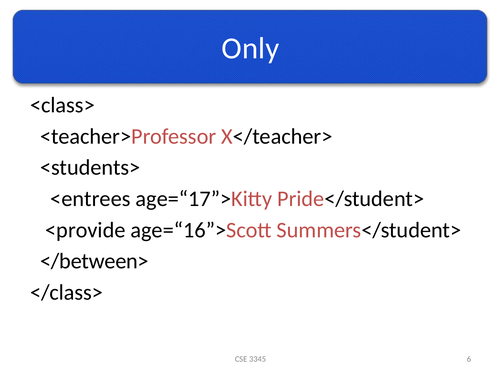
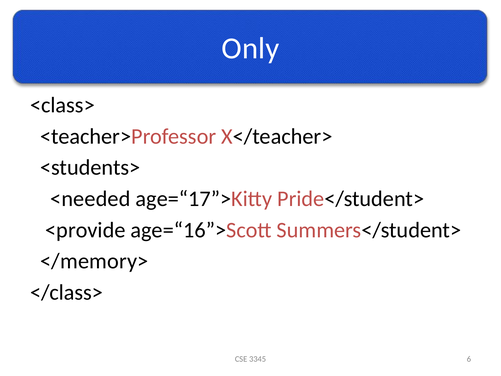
<entrees: <entrees -> <needed
</between>: </between> -> </memory>
